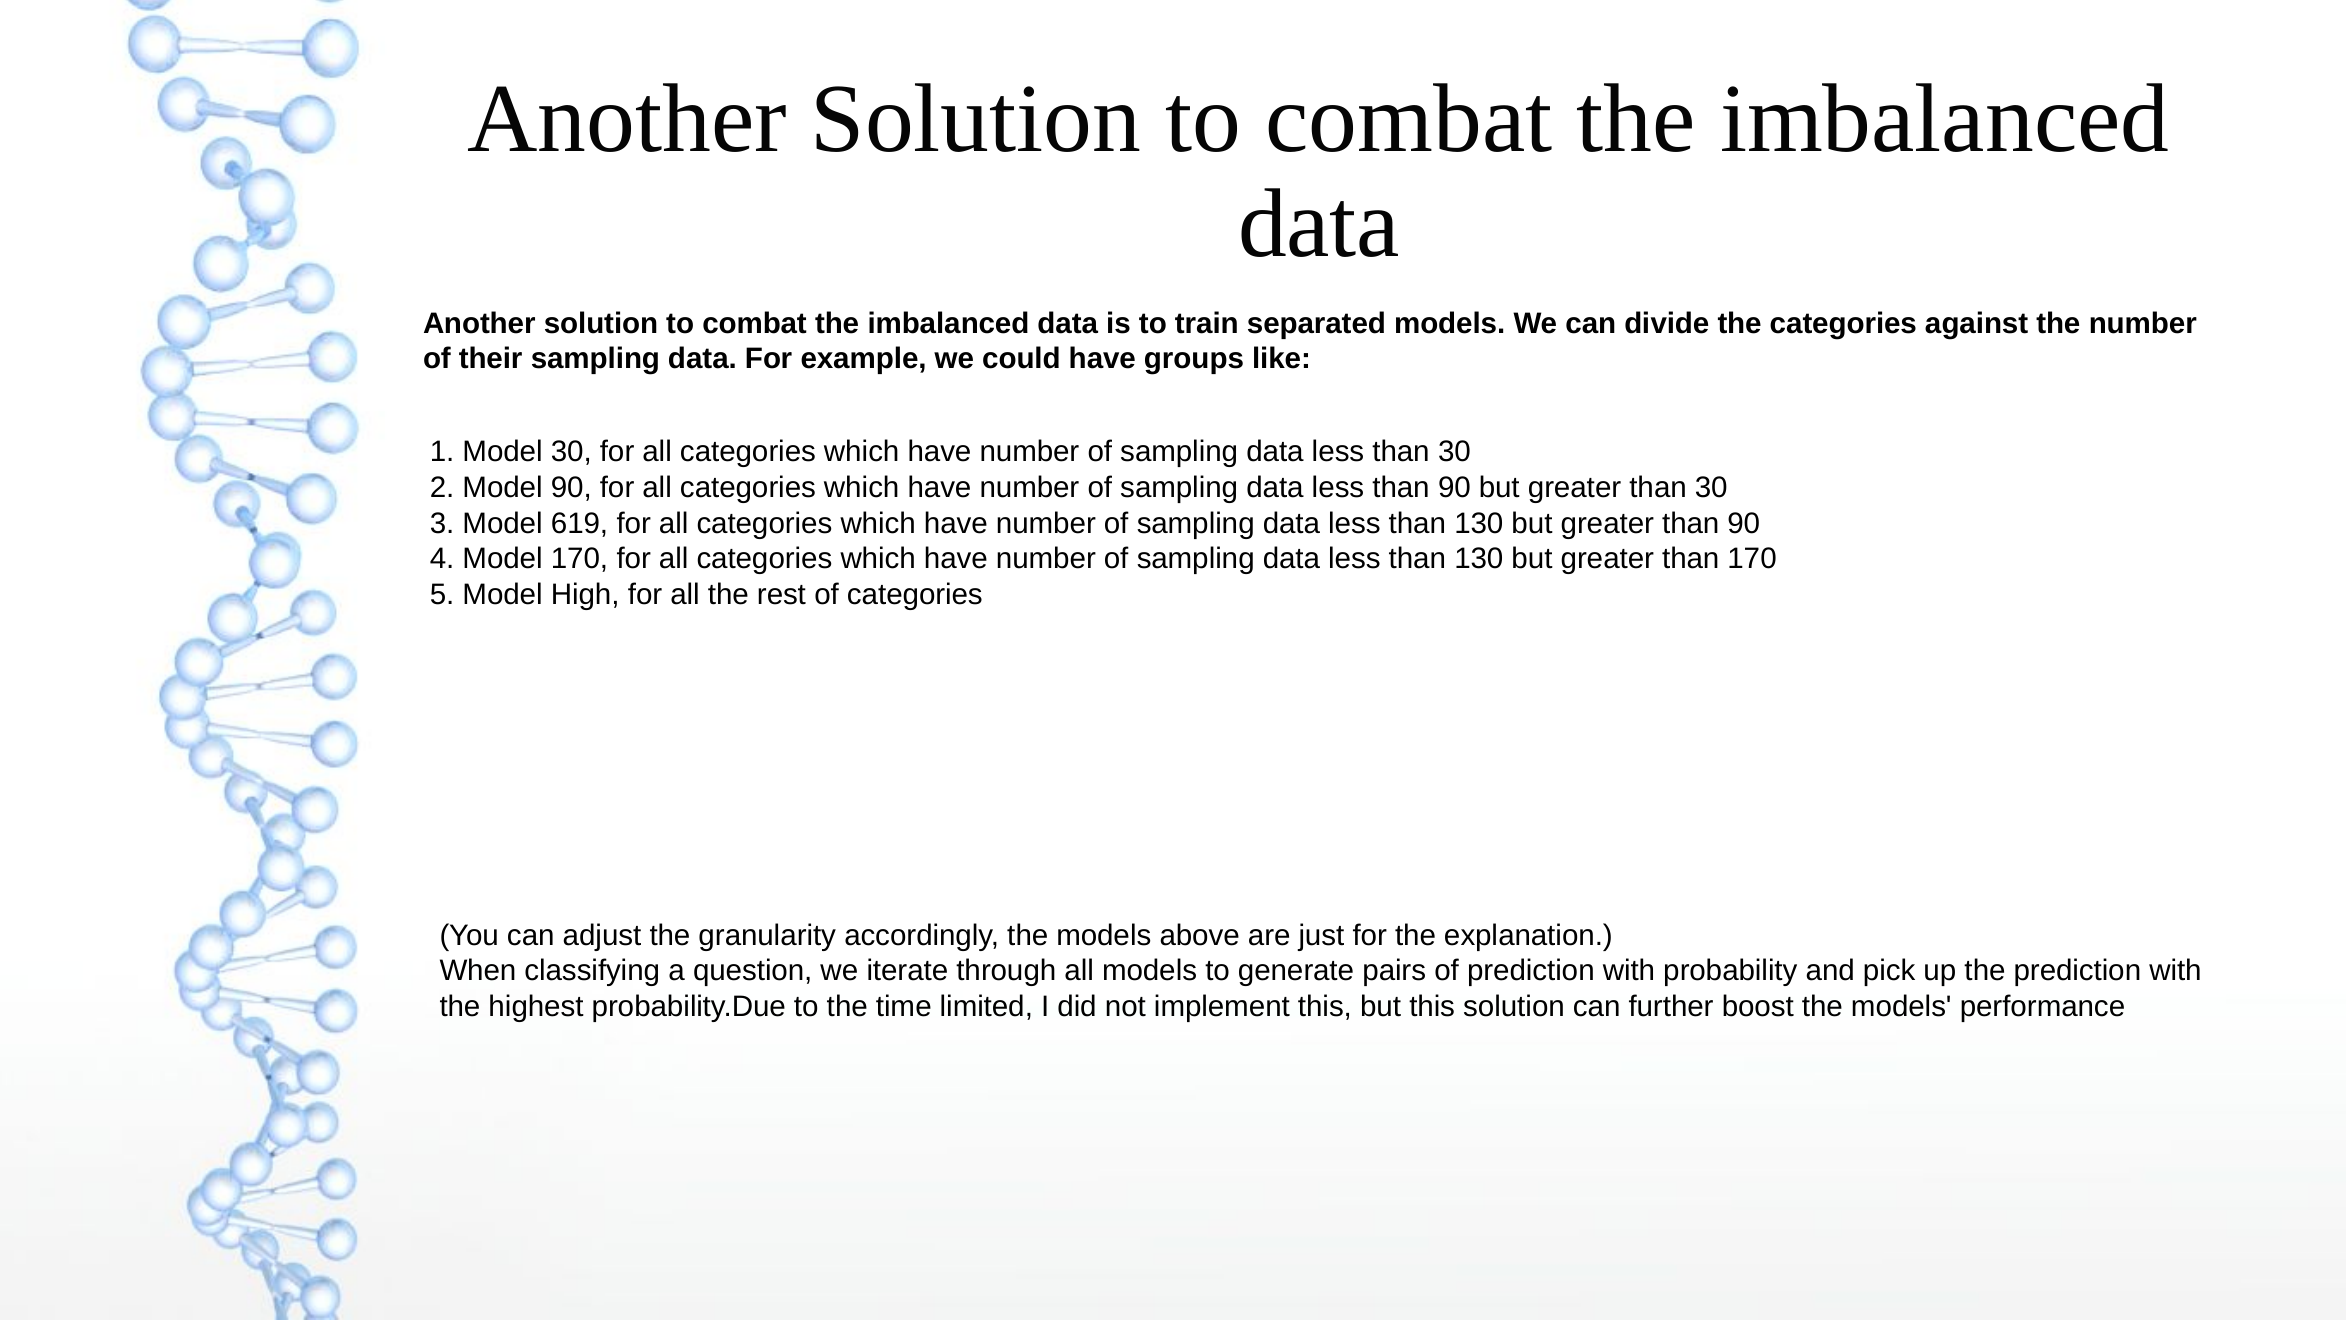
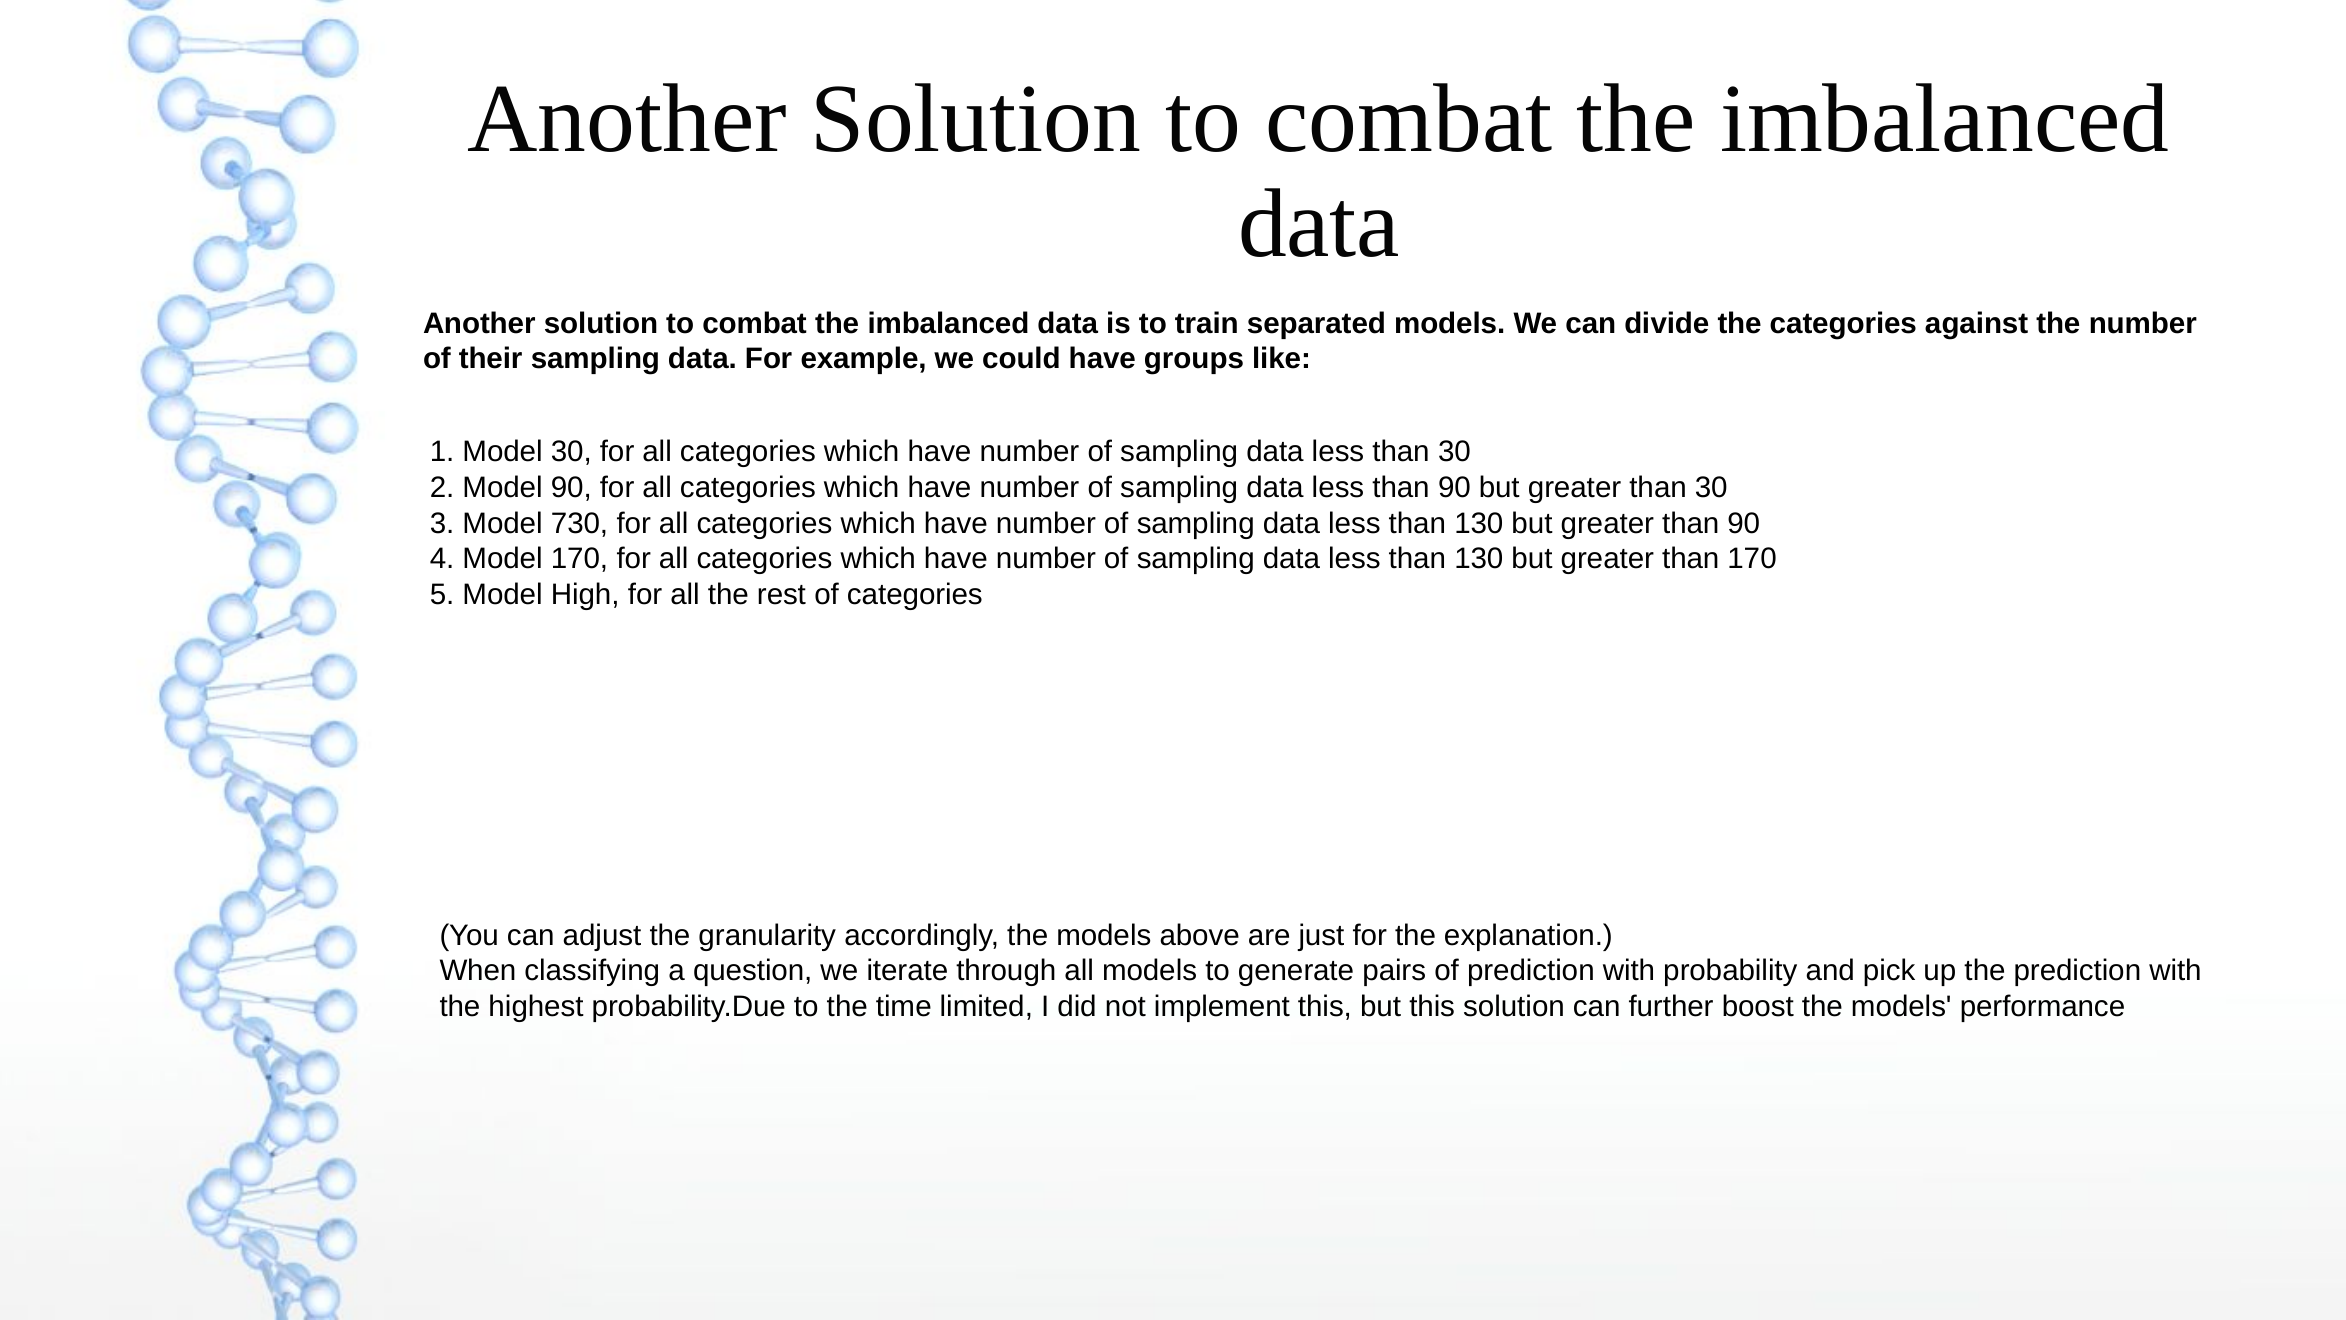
619: 619 -> 730
